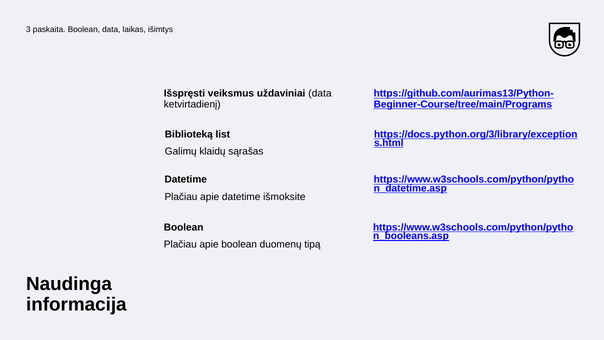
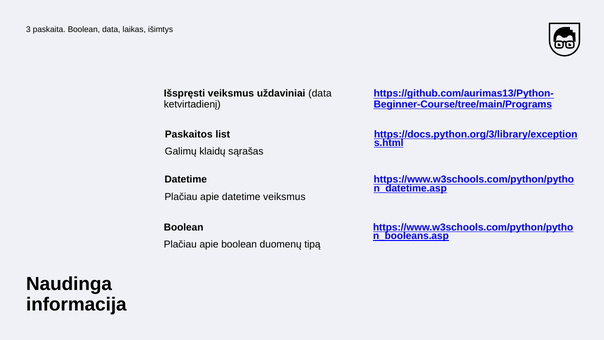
Biblioteką: Biblioteką -> Paskaitos
datetime išmoksite: išmoksite -> veiksmus
